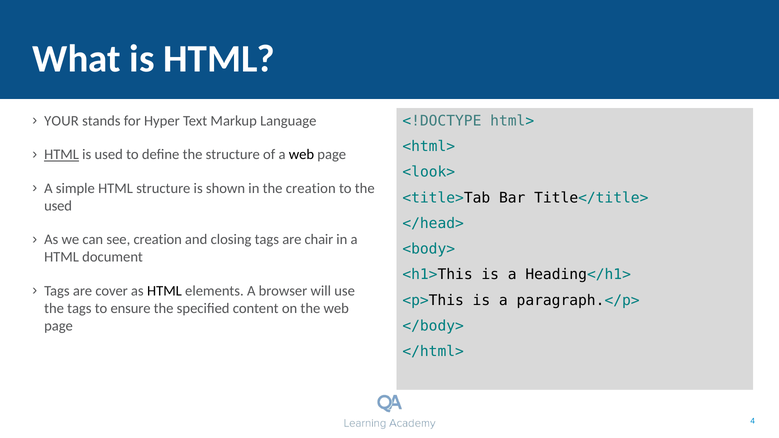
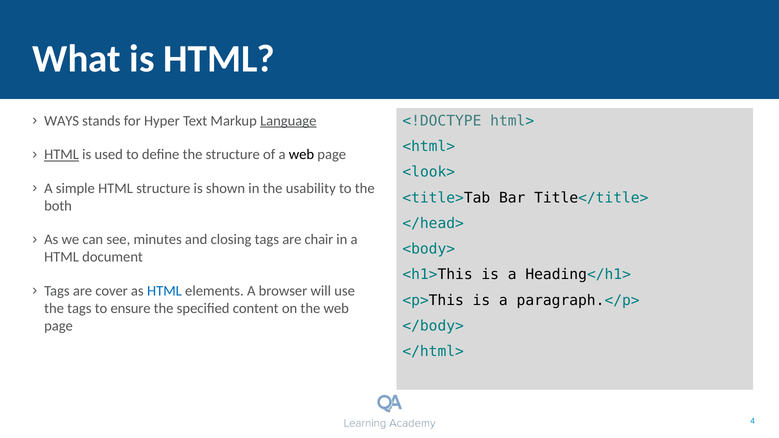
YOUR: YOUR -> WAYS
Language underline: none -> present
the creation: creation -> usability
used at (58, 206): used -> both
see creation: creation -> minutes
HTML at (164, 291) colour: black -> blue
